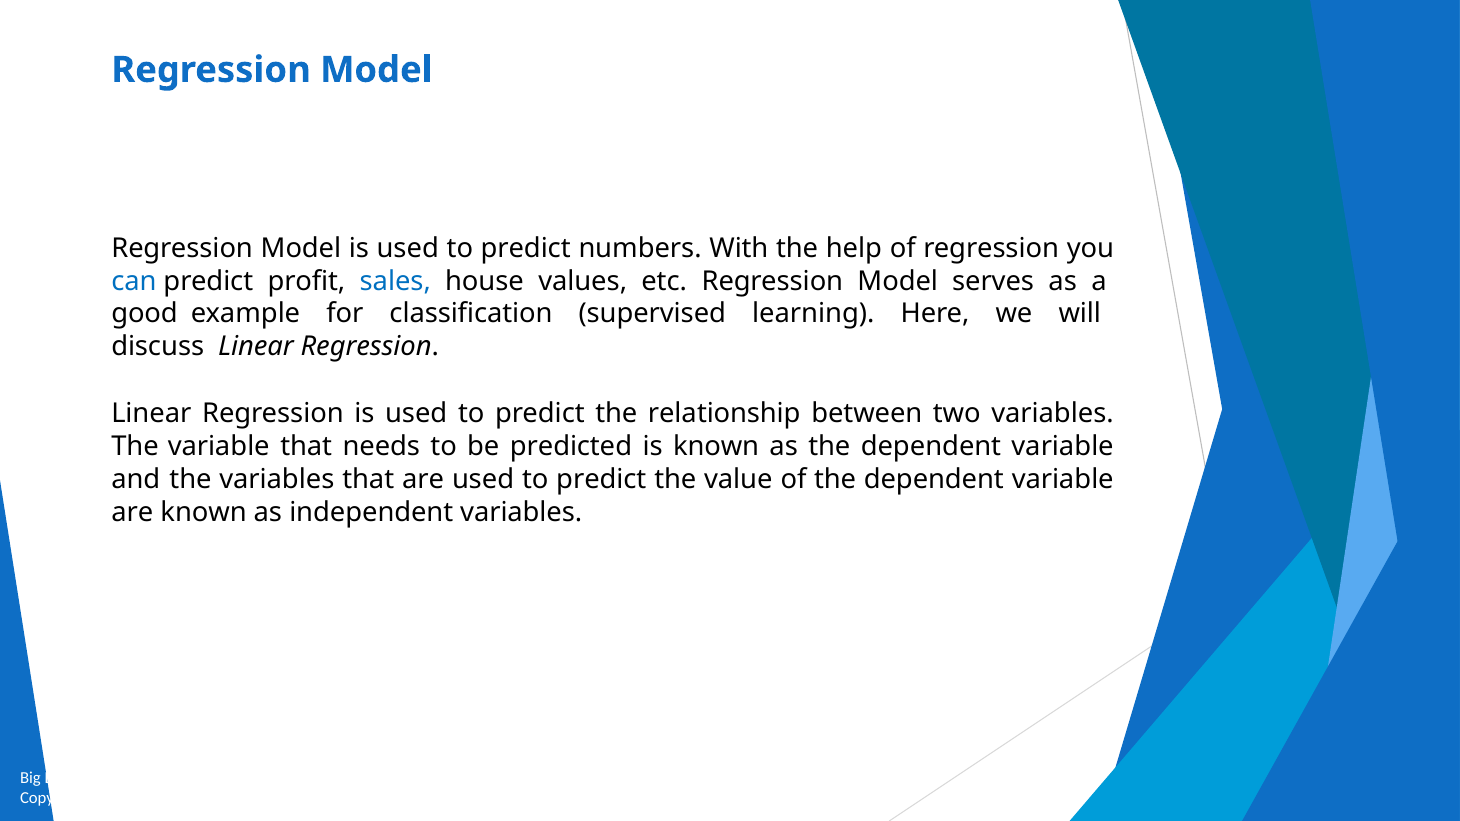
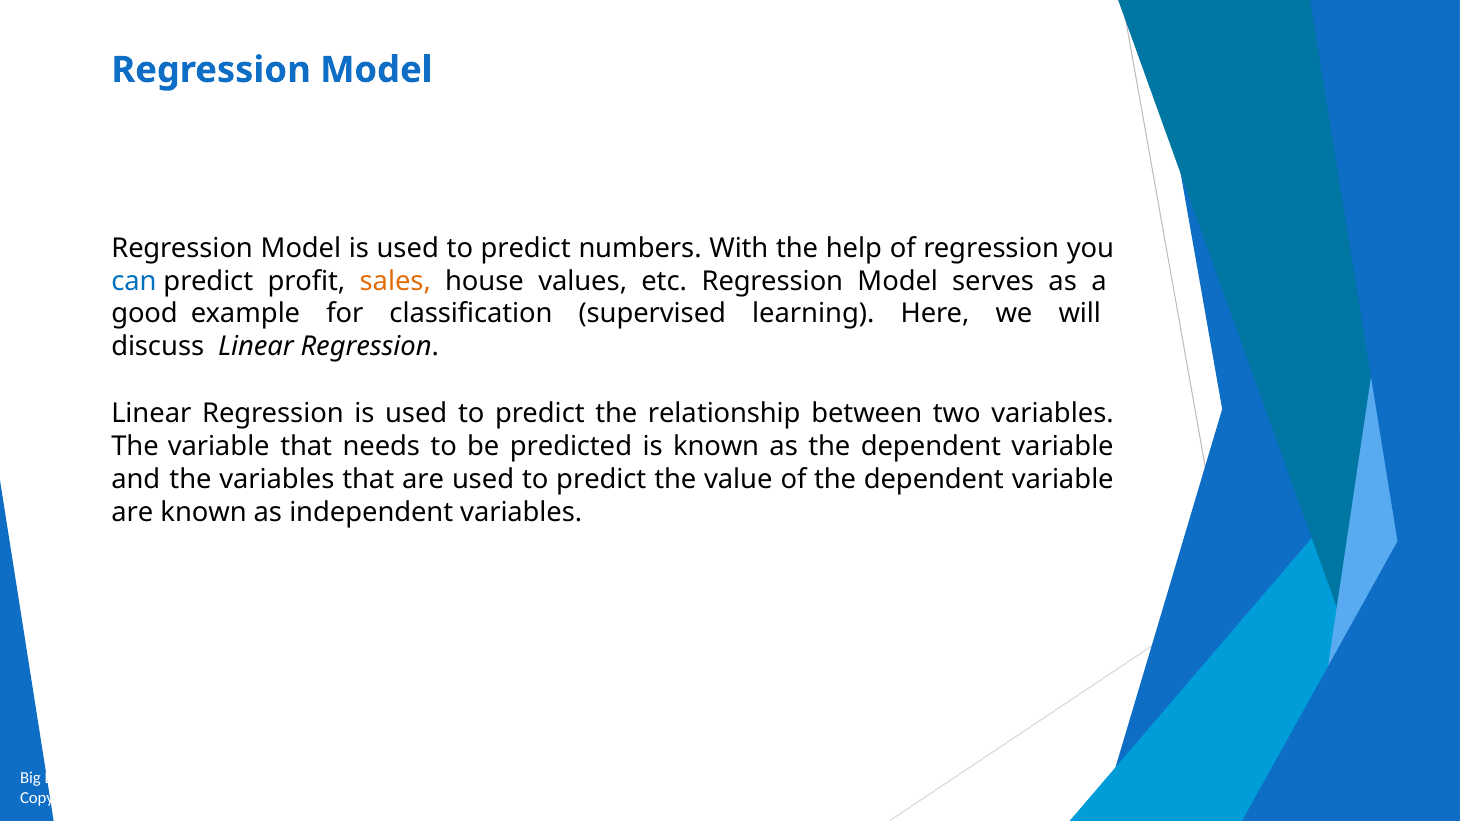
sales colour: blue -> orange
